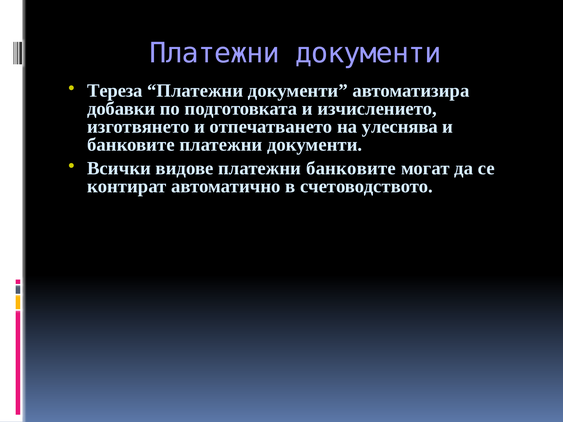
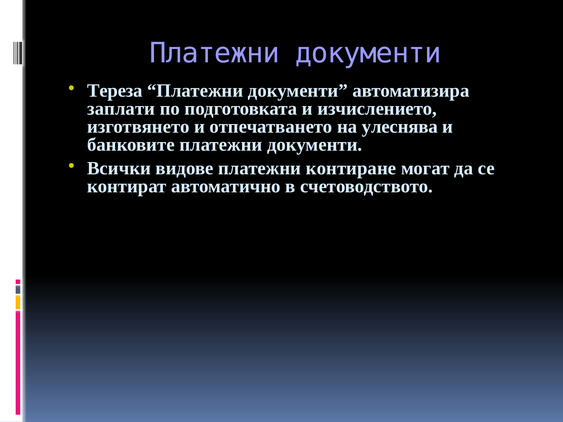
добавки: добавки -> заплати
платежни банковите: банковите -> контиране
